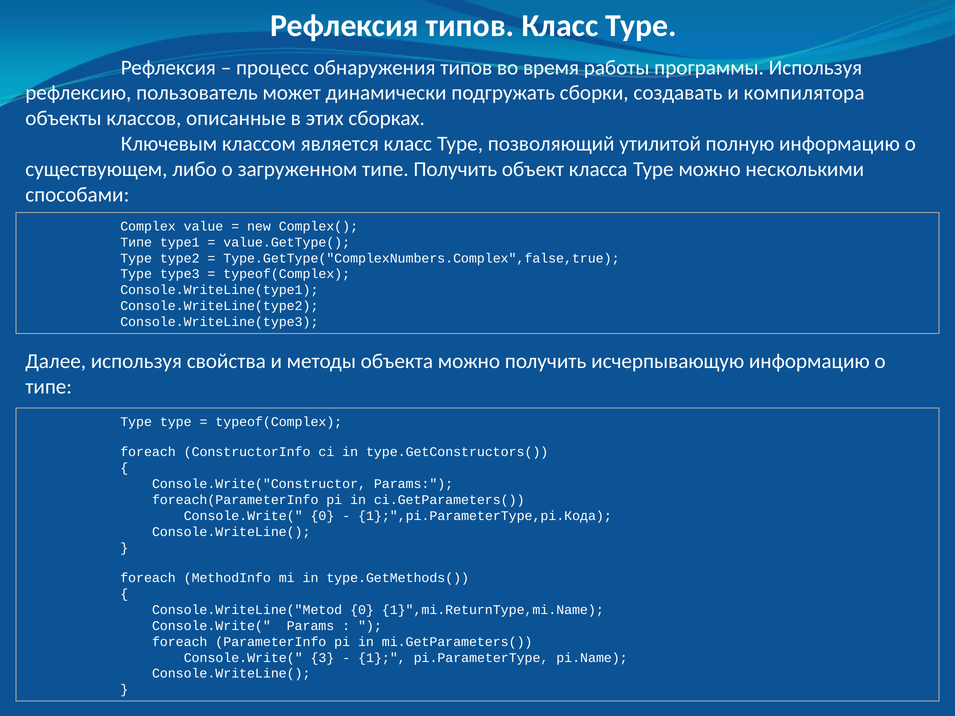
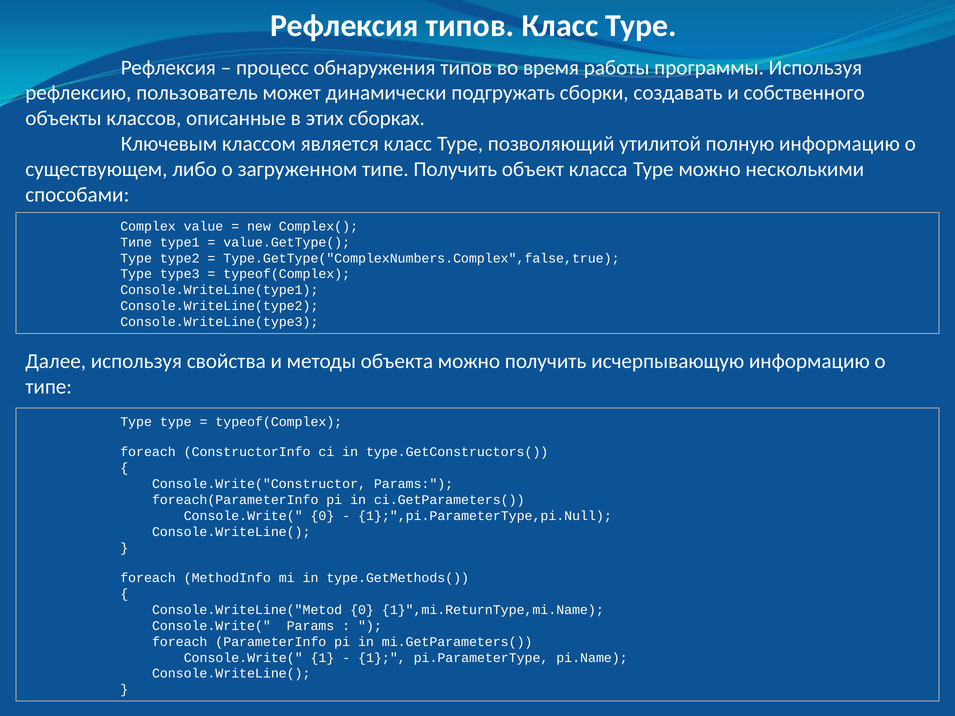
компилятора: компилятора -> собственного
1};",pi.ParameterType,pi.Кода: 1};",pi.ParameterType,pi.Кода -> 1};",pi.ParameterType,pi.Null
Console.Write( 3: 3 -> 1
